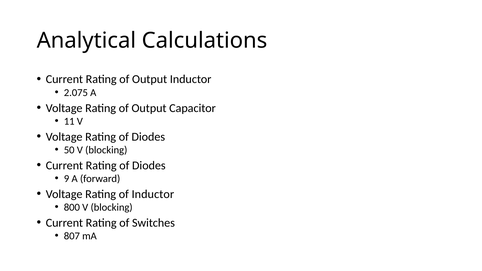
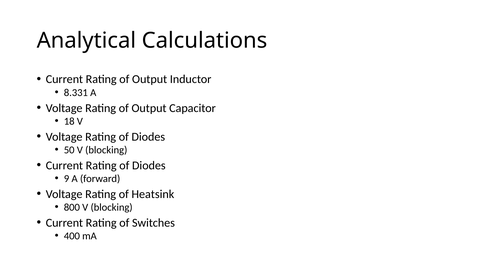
2.075: 2.075 -> 8.331
11: 11 -> 18
of Inductor: Inductor -> Heatsink
807: 807 -> 400
